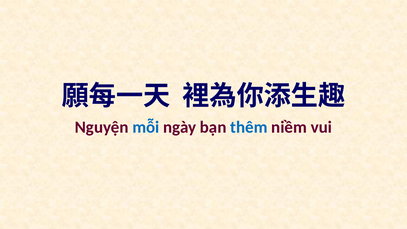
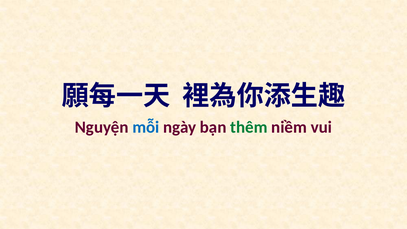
thêm colour: blue -> green
